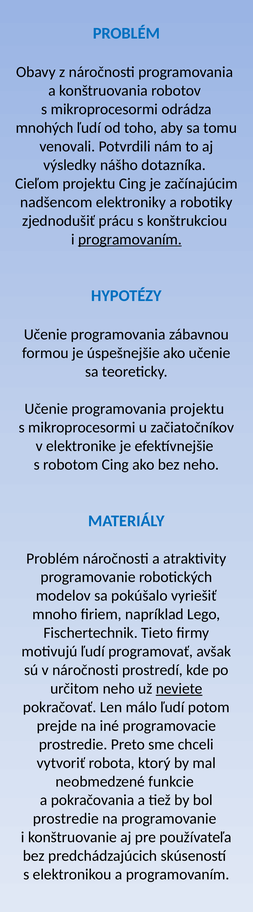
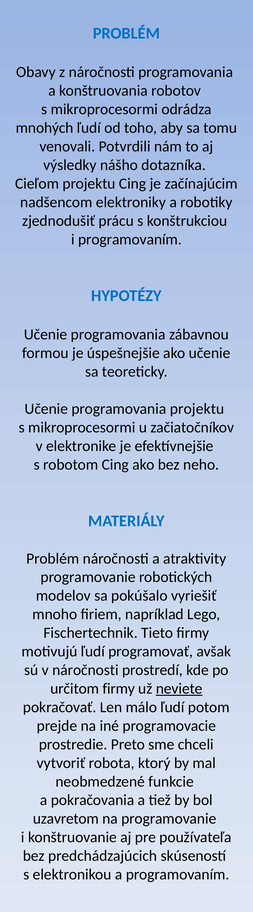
programovaním at (130, 239) underline: present -> none
určitom neho: neho -> firmy
prostredie at (66, 818): prostredie -> uzavretom
